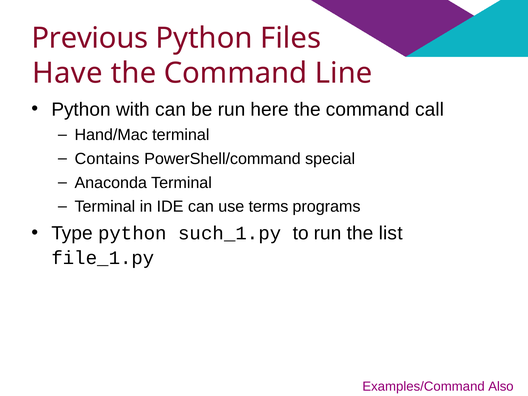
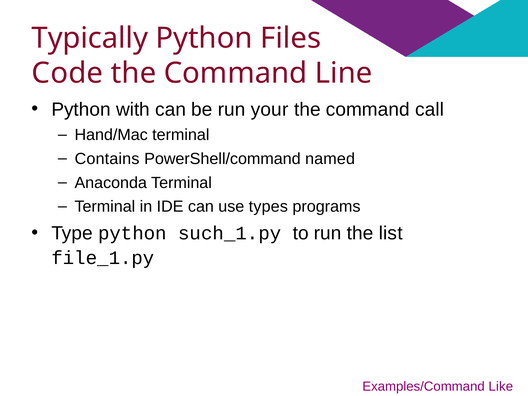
Previous: Previous -> Typically
Have: Have -> Code
here: here -> your
special: special -> named
terms: terms -> types
Also: Also -> Like
